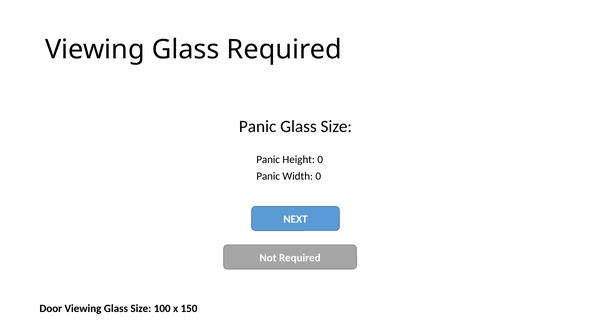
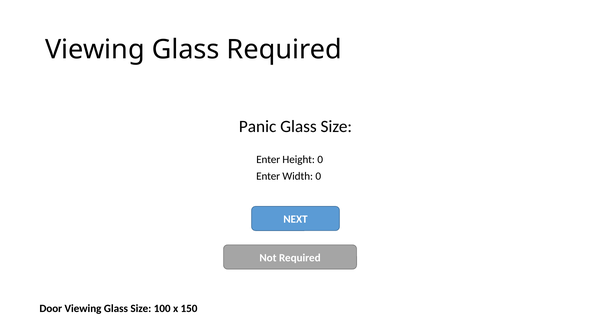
Panic at (268, 160): Panic -> Enter
Panic at (268, 177): Panic -> Enter
